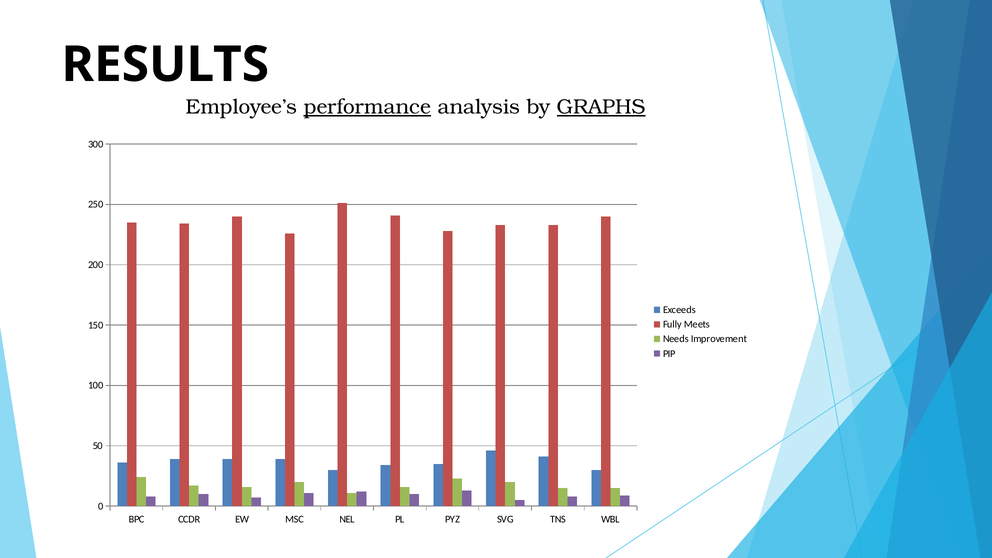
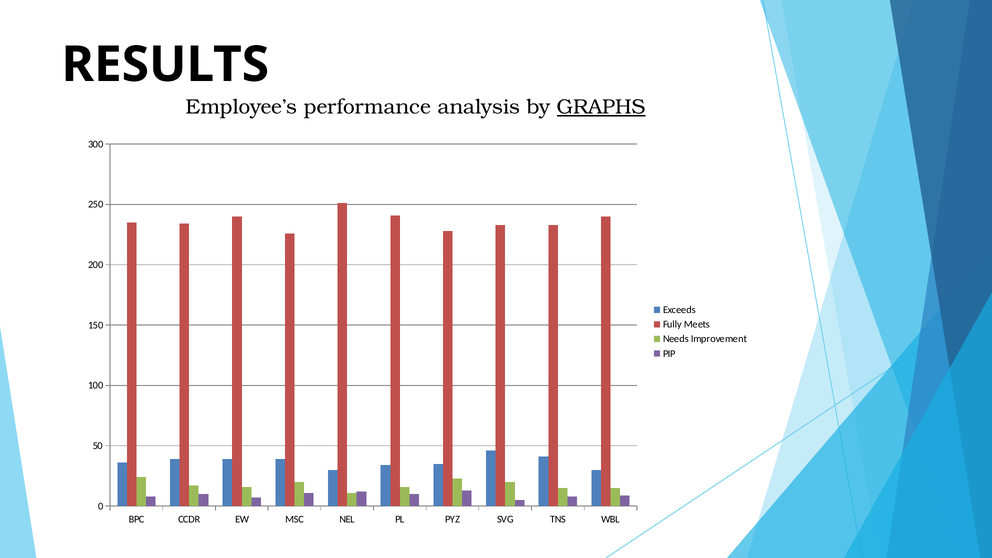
performance underline: present -> none
